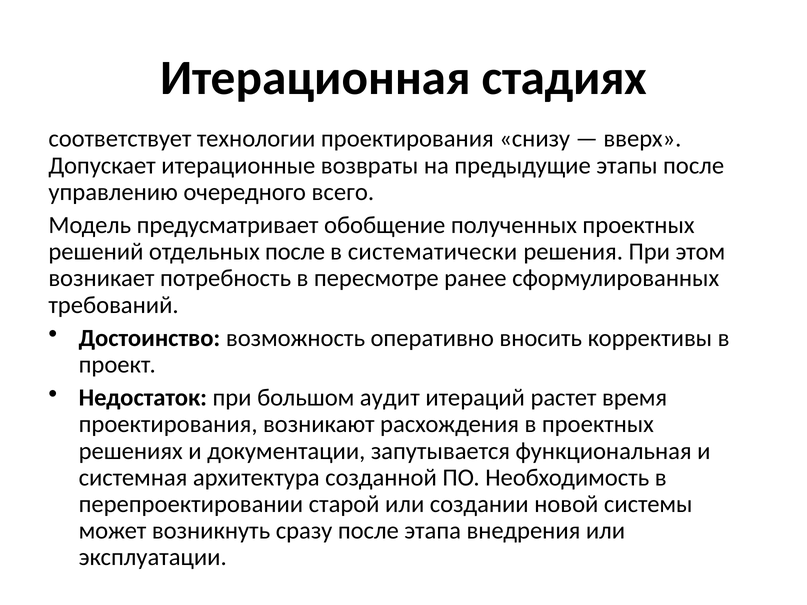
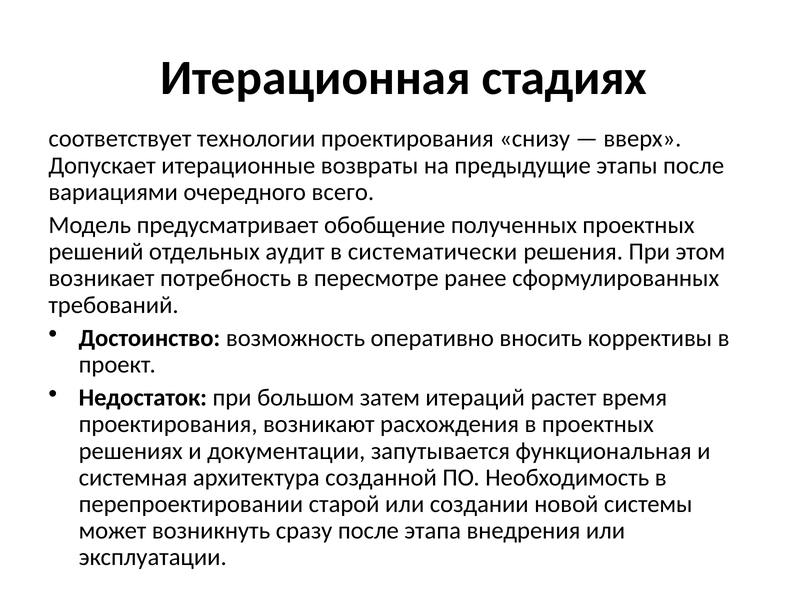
управлению: управлению -> вариациями
отдельных после: после -> аудит
аудит: аудит -> затем
